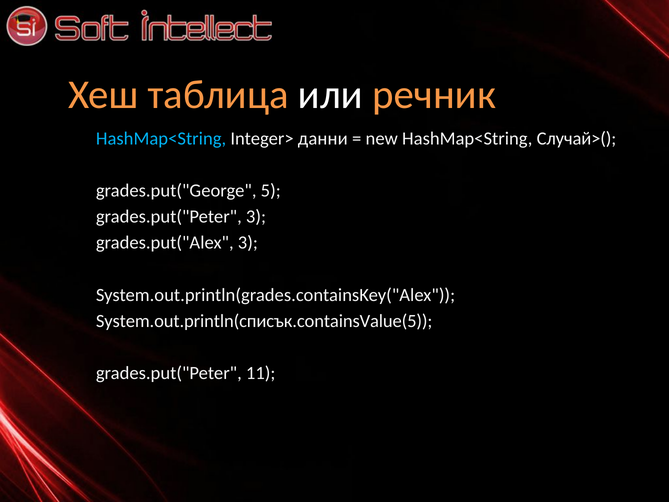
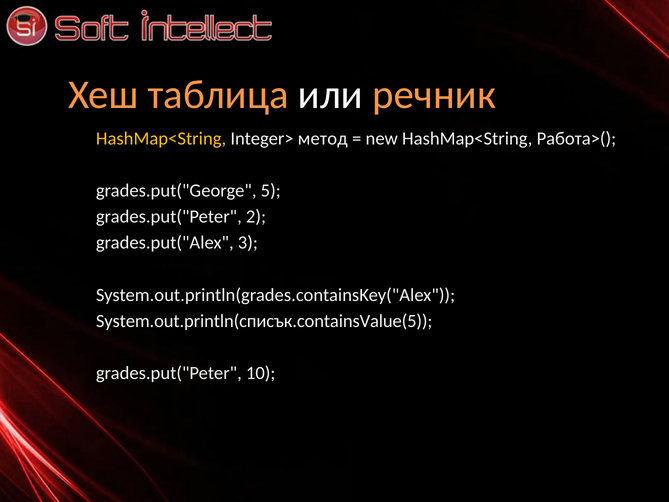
HashMap<String at (161, 138) colour: light blue -> yellow
данни: данни -> метод
Случай>(: Случай>( -> Работа>(
grades.put("Peter 3: 3 -> 2
11: 11 -> 10
